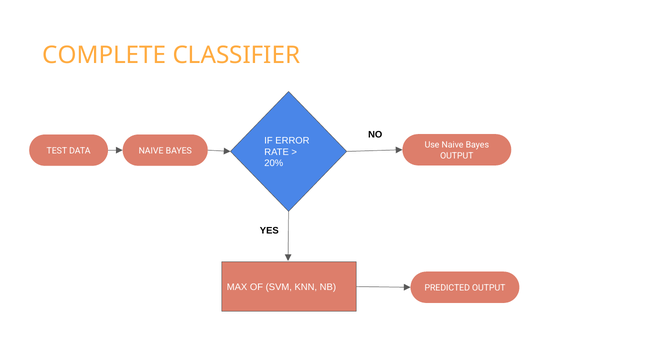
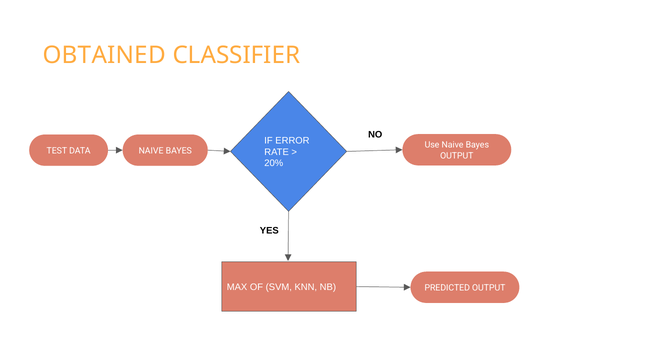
COMPLETE: COMPLETE -> OBTAINED
